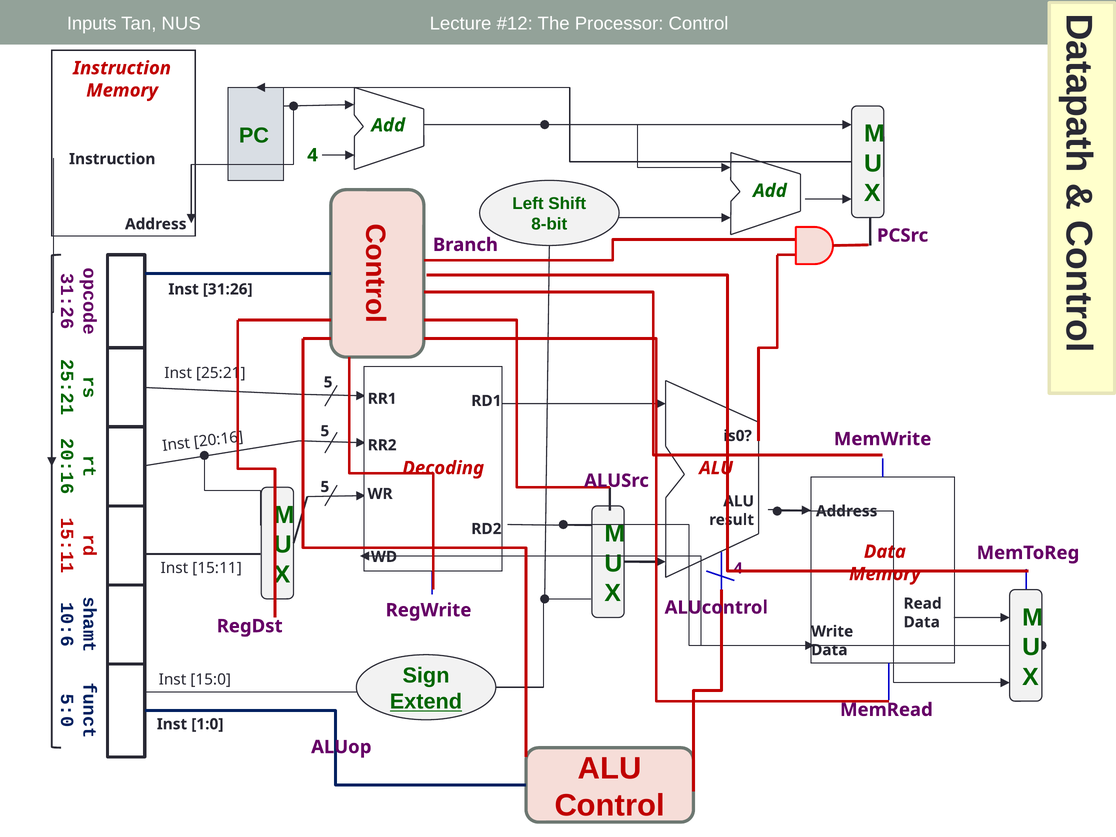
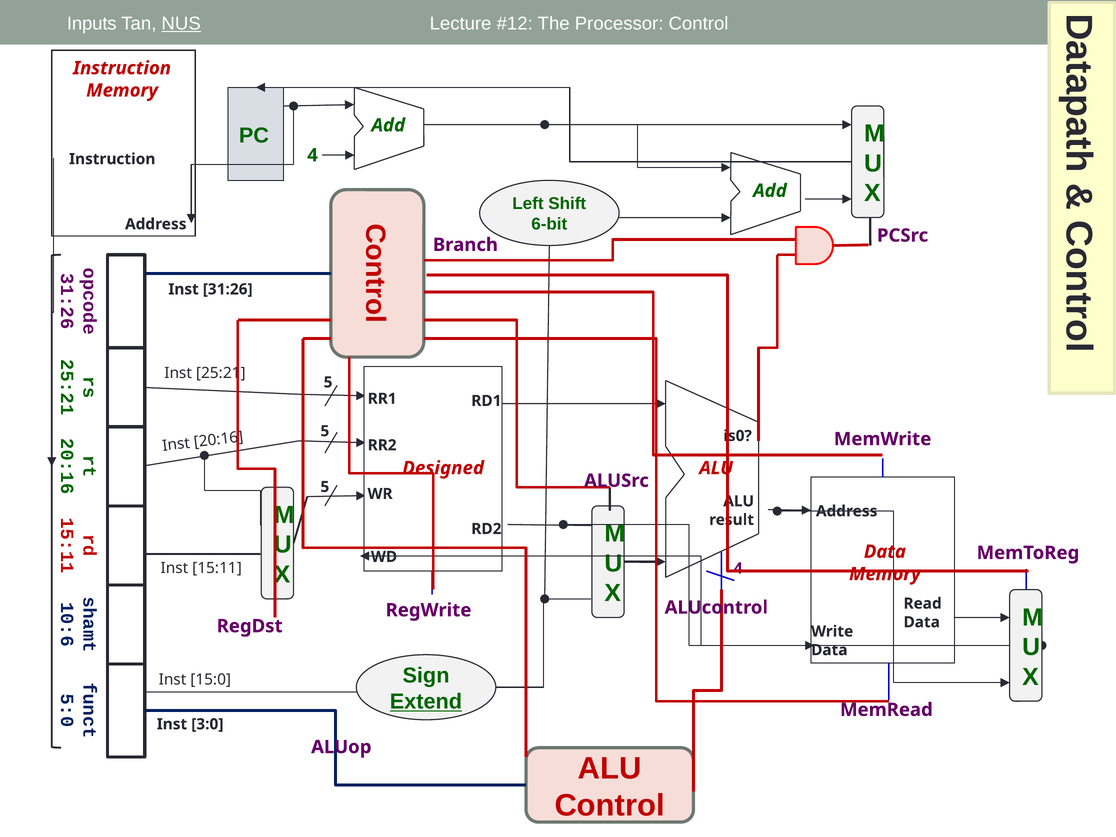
NUS underline: none -> present
8-bit: 8-bit -> 6-bit
Decoding: Decoding -> Designed
1:0: 1:0 -> 3:0
